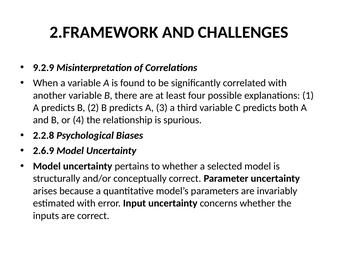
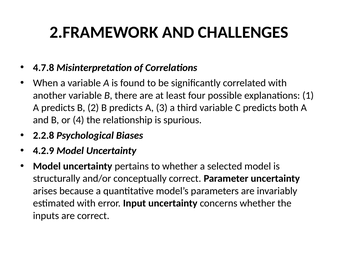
9.2.9: 9.2.9 -> 4.7.8
2.6.9: 2.6.9 -> 4.2.9
